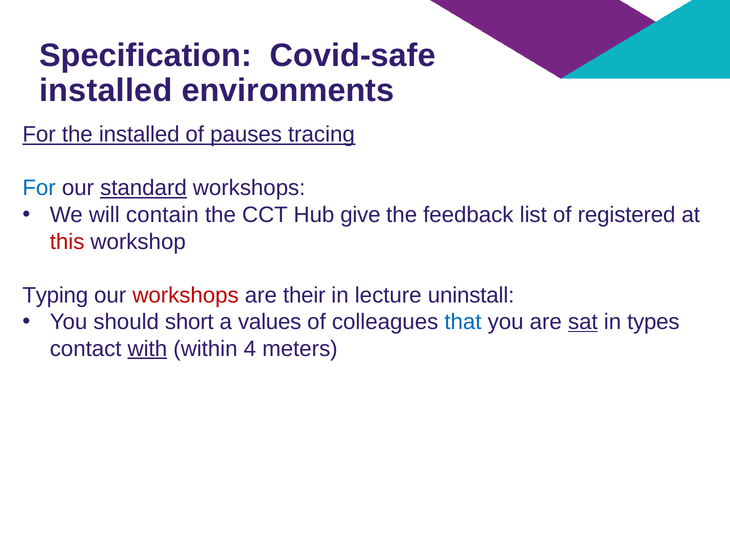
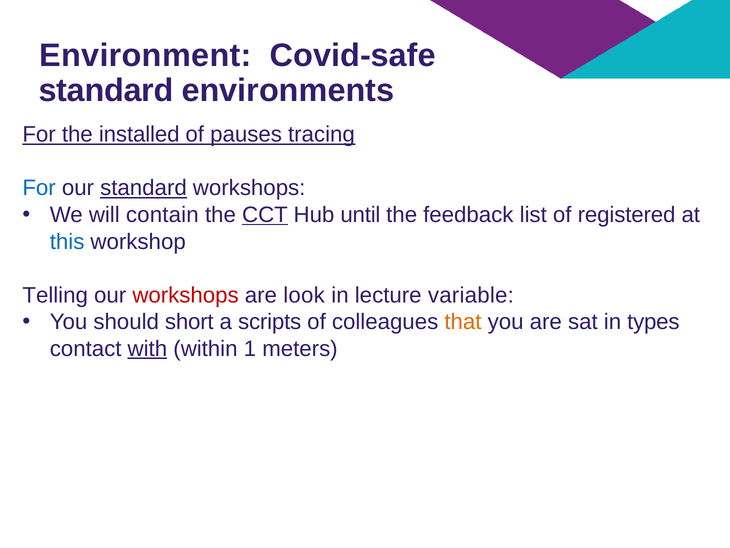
Specification: Specification -> Environment
installed at (106, 91): installed -> standard
CCT underline: none -> present
give: give -> until
this colour: red -> blue
Typing: Typing -> Telling
their: their -> look
uninstall: uninstall -> variable
values: values -> scripts
that colour: blue -> orange
sat underline: present -> none
4: 4 -> 1
